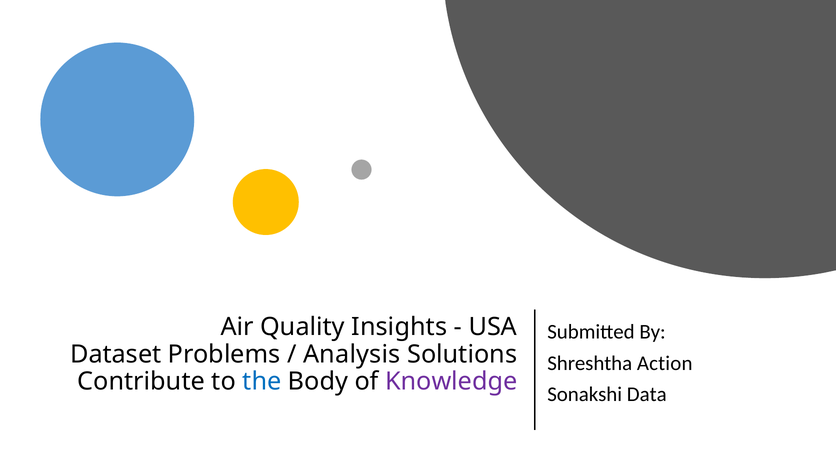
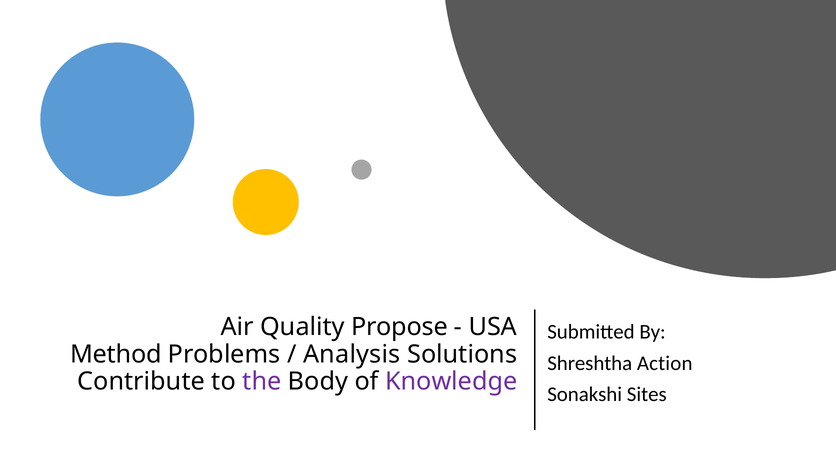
Insights: Insights -> Propose
Dataset: Dataset -> Method
the colour: blue -> purple
Data: Data -> Sites
